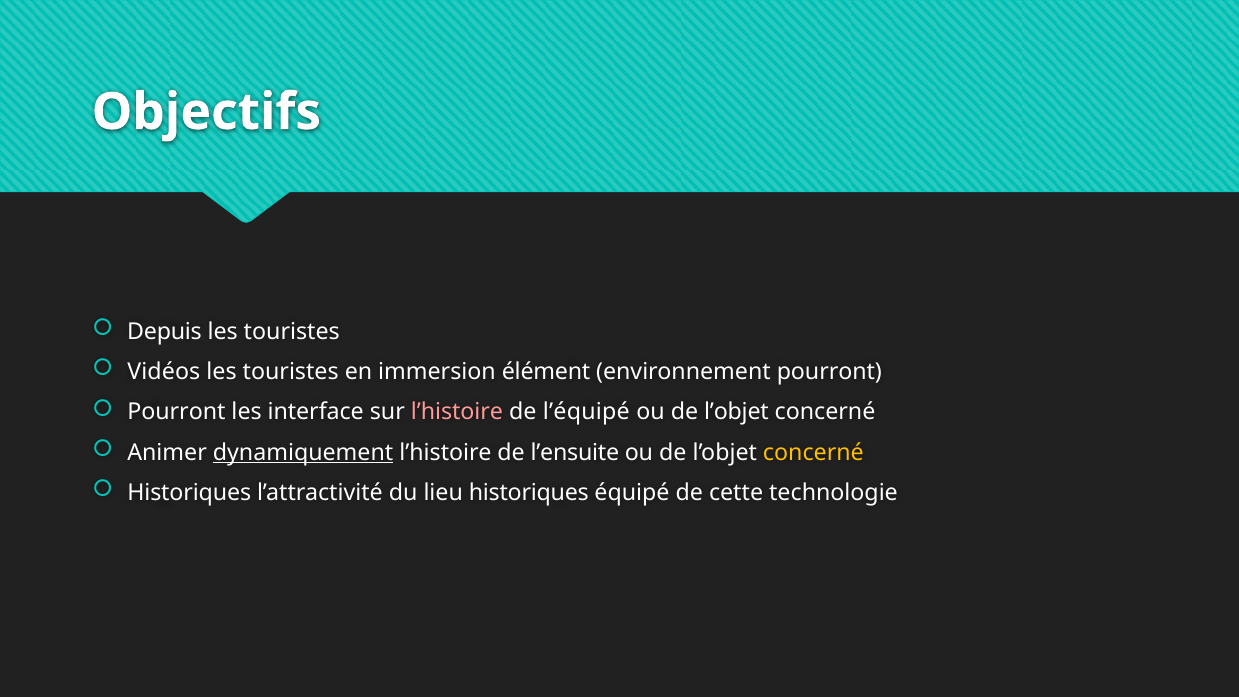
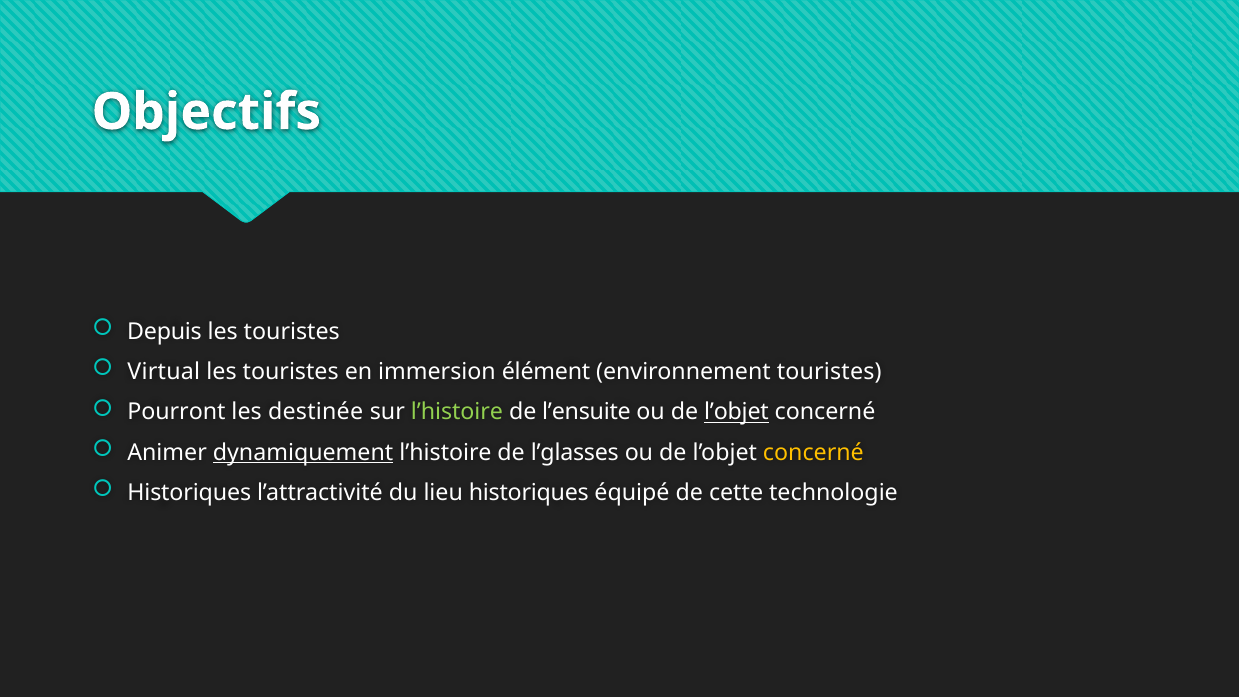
Vidéos: Vidéos -> Virtual
environnement pourront: pourront -> touristes
interface: interface -> destinée
l’histoire at (457, 412) colour: pink -> light green
l’équipé: l’équipé -> l’ensuite
l’objet at (737, 412) underline: none -> present
l’ensuite: l’ensuite -> l’glasses
